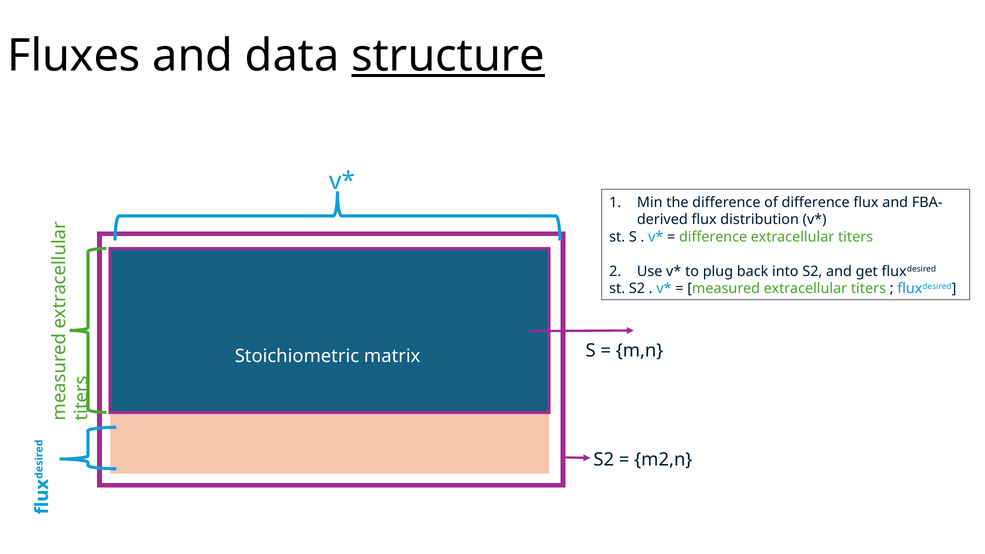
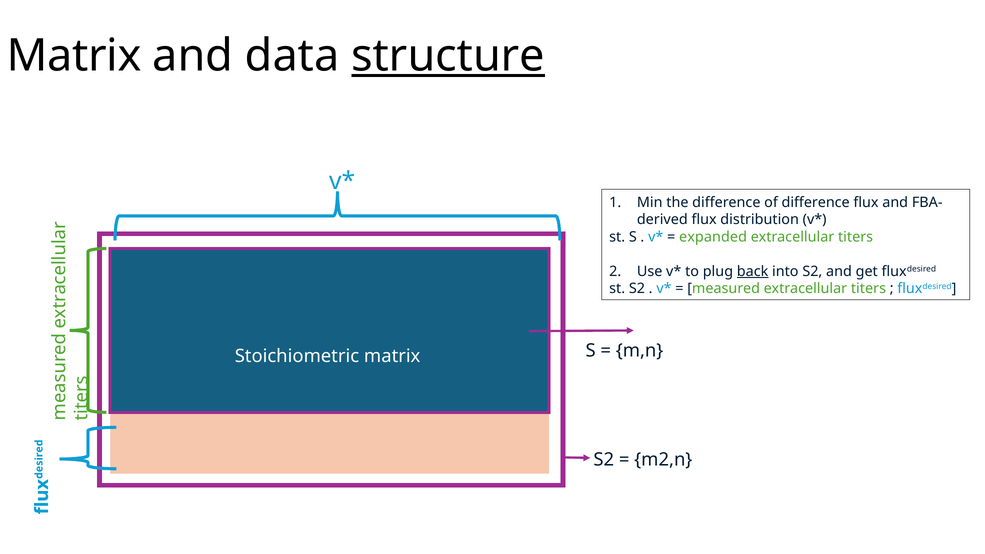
Fluxes at (74, 56): Fluxes -> Matrix
difference at (713, 237): difference -> expanded
back underline: none -> present
